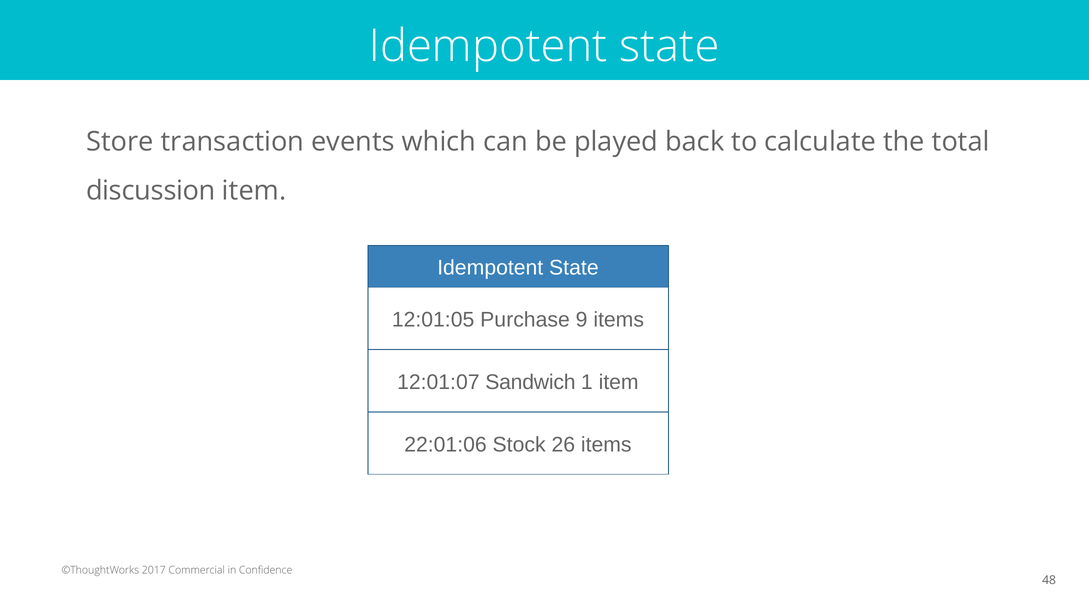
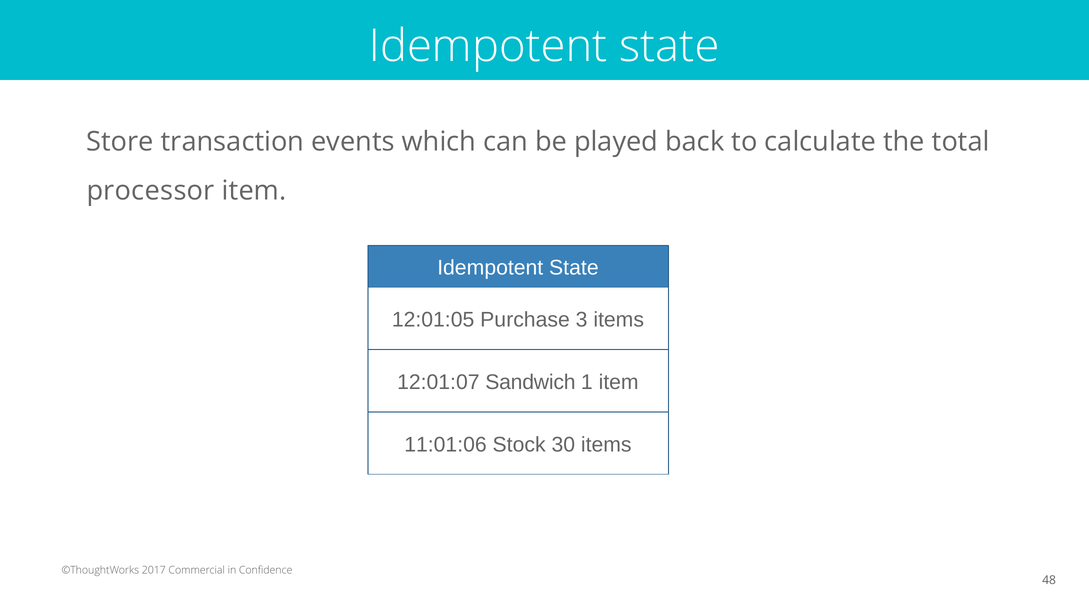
discussion: discussion -> processor
9: 9 -> 3
22:01:06: 22:01:06 -> 11:01:06
26: 26 -> 30
